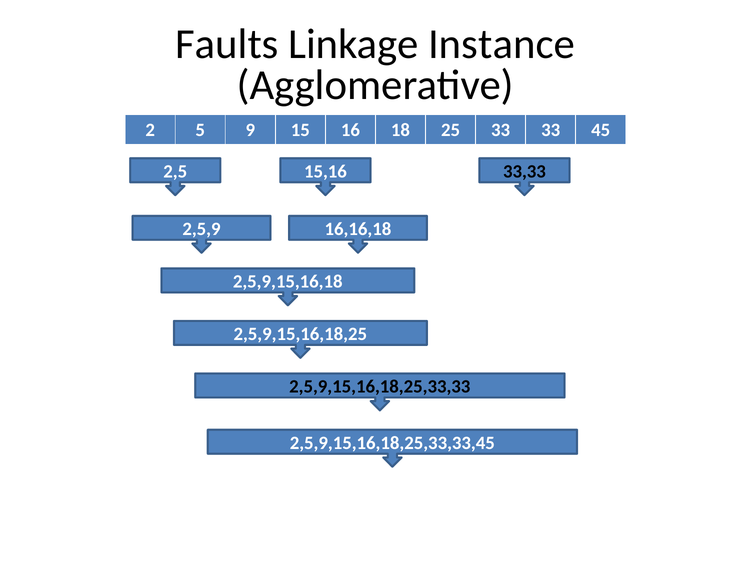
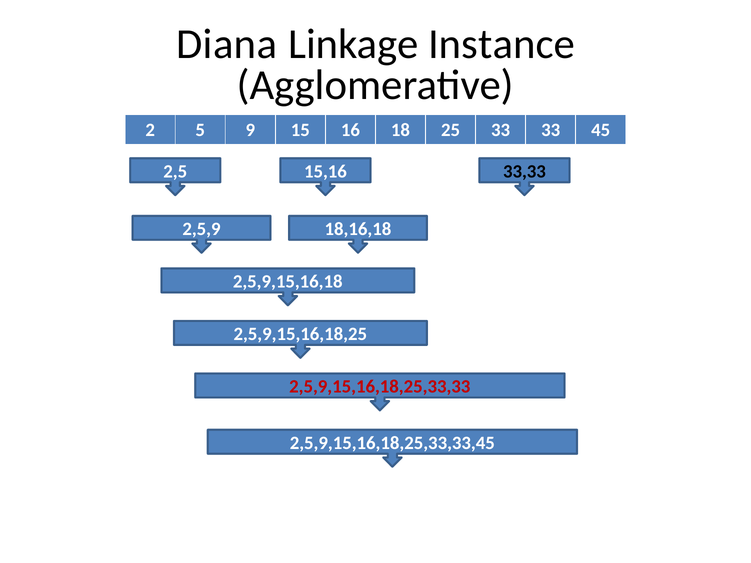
Faults: Faults -> Diana
16,16,18: 16,16,18 -> 18,16,18
2,5,9,15,16,18,25,33,33 colour: black -> red
